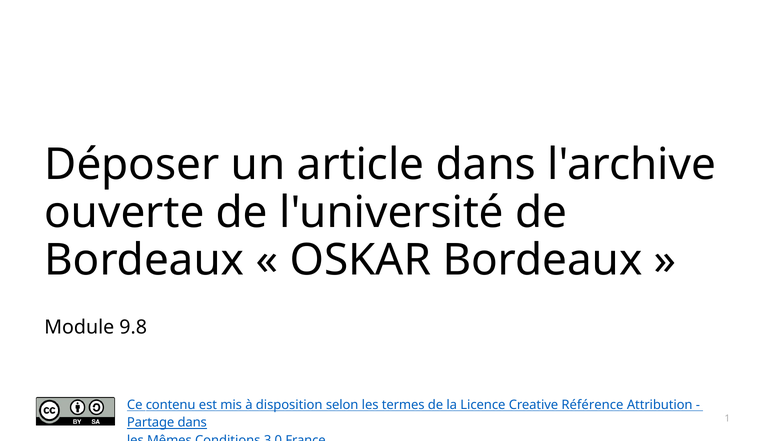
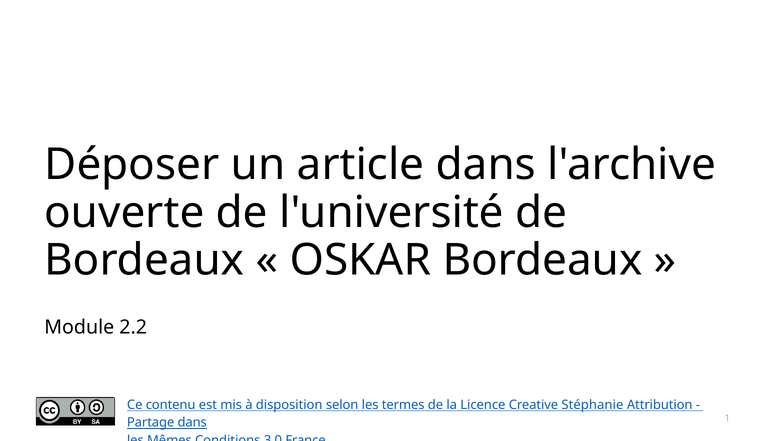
9.8: 9.8 -> 2.2
Référence: Référence -> Stéphanie
